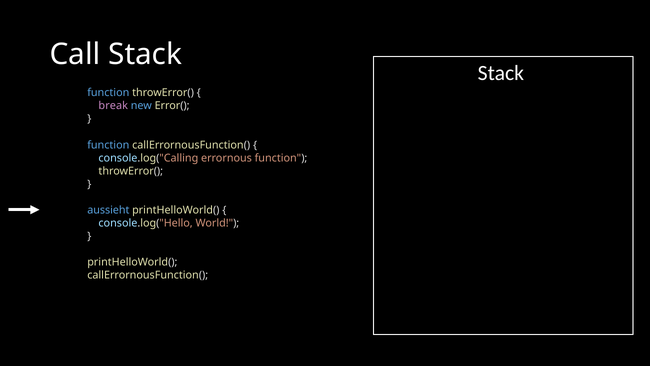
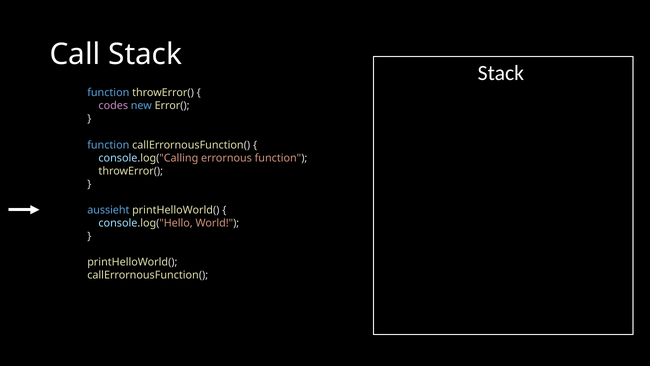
break: break -> codes
